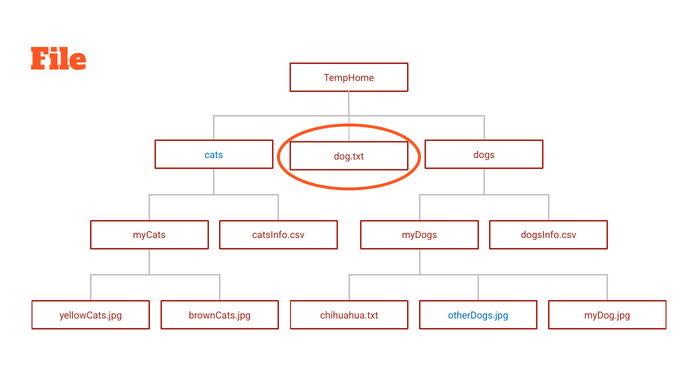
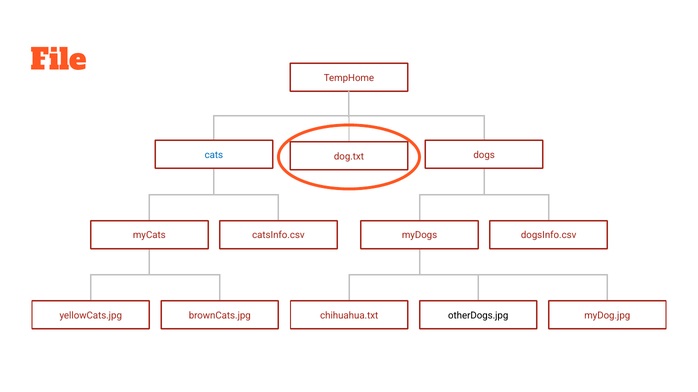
otherDogs.jpg colour: blue -> black
